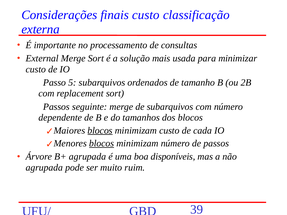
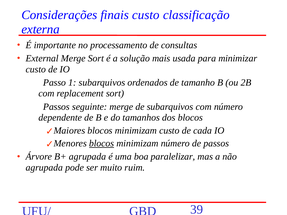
5: 5 -> 1
blocos at (100, 131) underline: present -> none
disponíveis: disponíveis -> paralelizar
